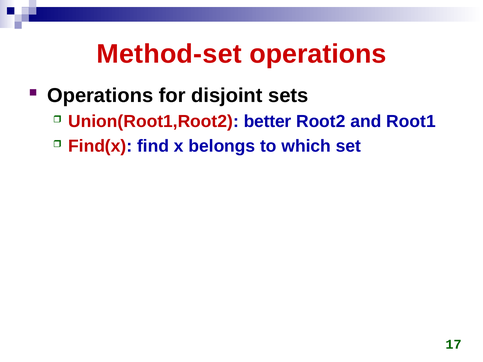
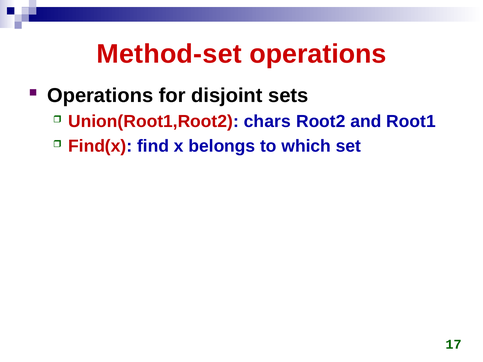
better: better -> chars
